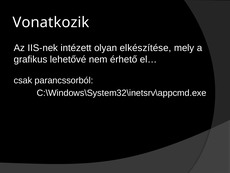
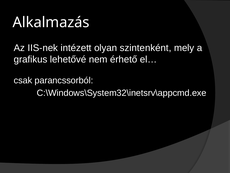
Vonatkozik: Vonatkozik -> Alkalmazás
elkészítése: elkészítése -> szintenként
